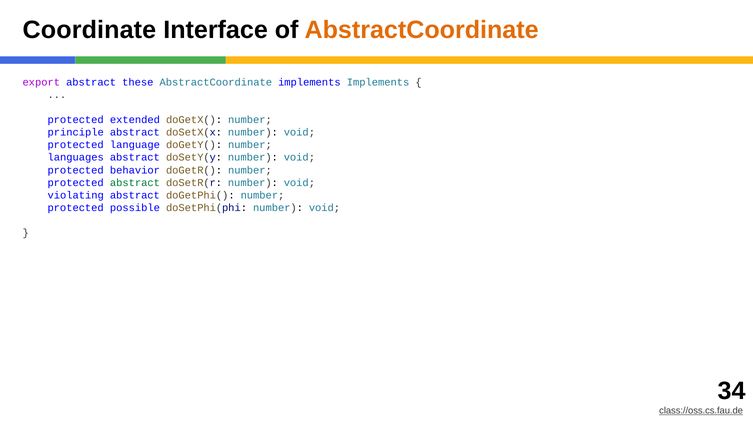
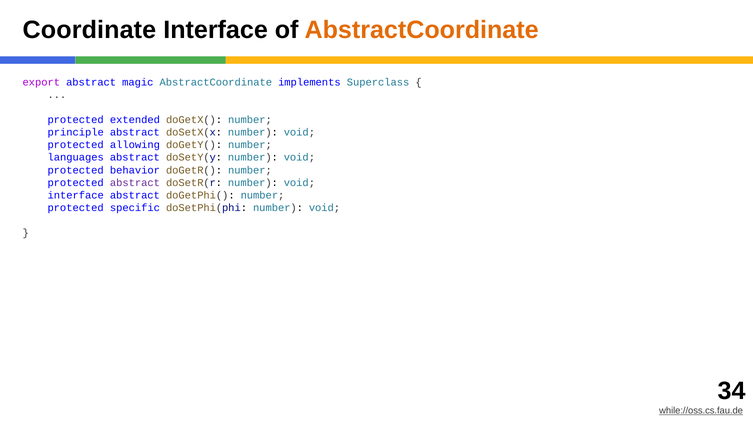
these: these -> magic
implements Implements: Implements -> Superclass
language: language -> allowing
abstract at (135, 183) colour: green -> purple
violating at (76, 195): violating -> interface
possible: possible -> specific
class://oss.cs.fau.de: class://oss.cs.fau.de -> while://oss.cs.fau.de
